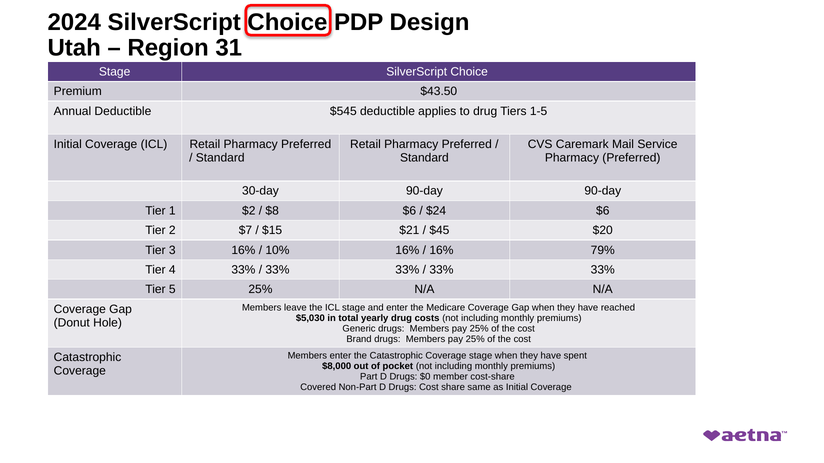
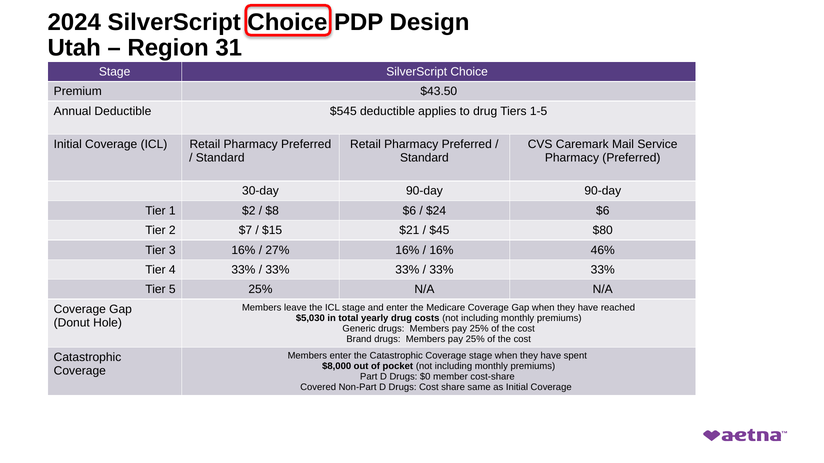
$20: $20 -> $80
10%: 10% -> 27%
79%: 79% -> 46%
